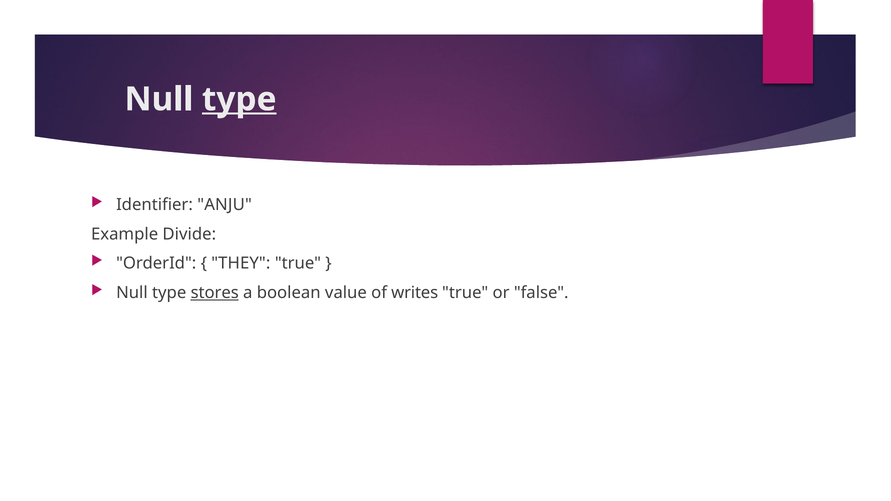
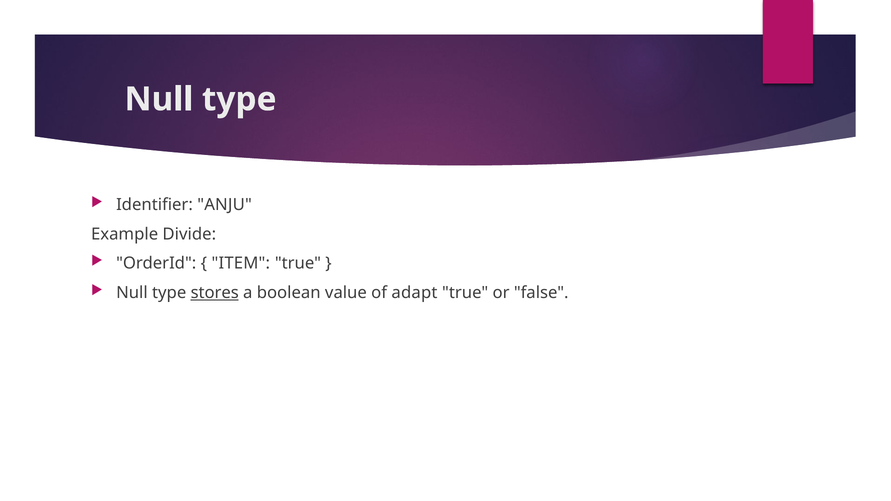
type at (239, 99) underline: present -> none
THEY: THEY -> ITEM
writes: writes -> adapt
